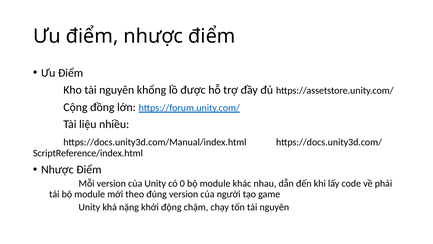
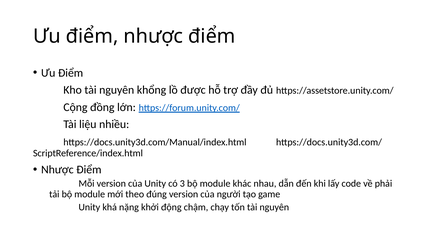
0: 0 -> 3
